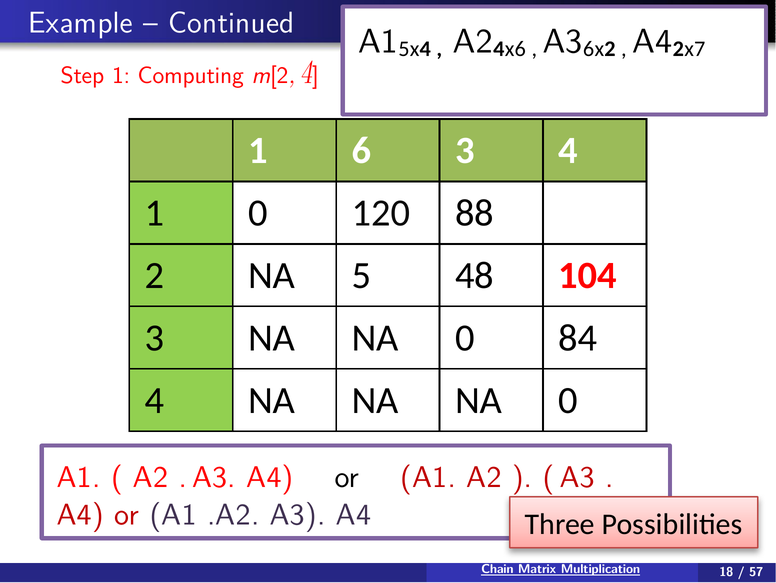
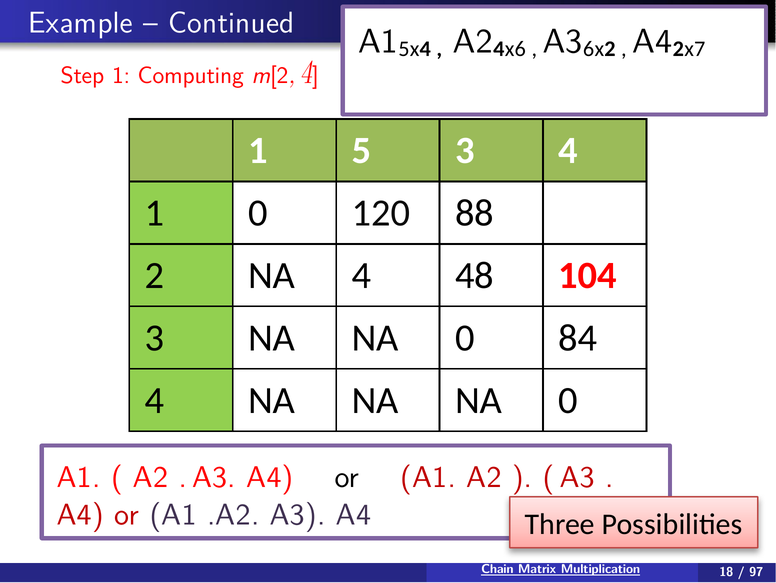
6: 6 -> 5
NA 5: 5 -> 4
57: 57 -> 97
